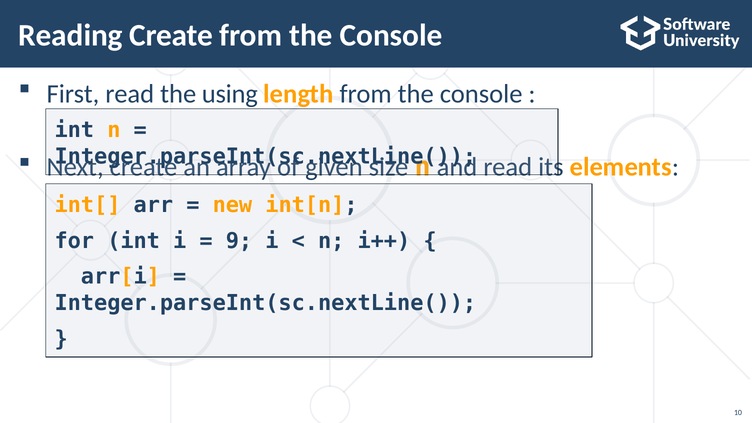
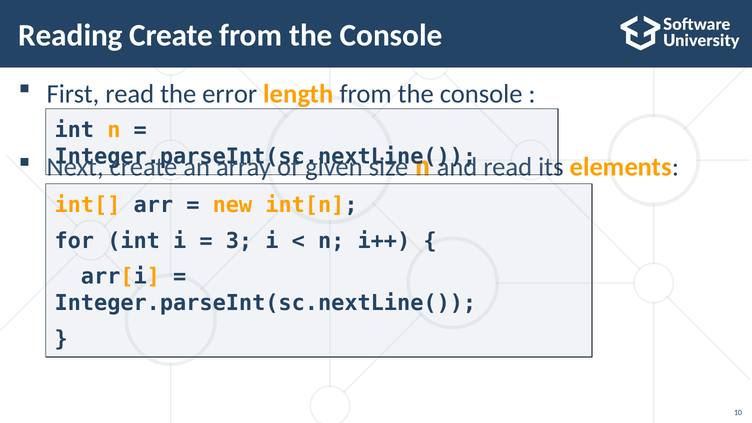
using: using -> error
9: 9 -> 3
